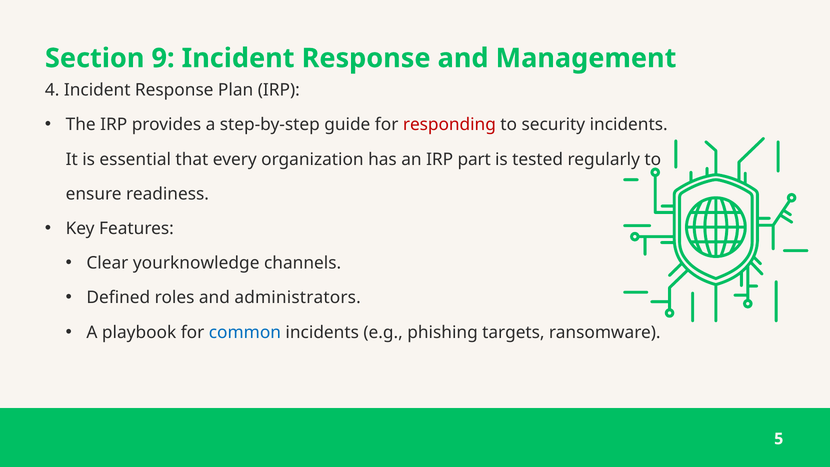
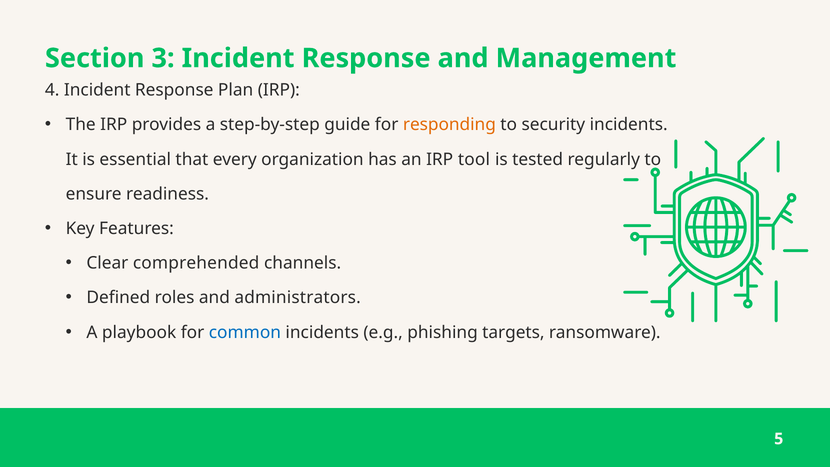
9: 9 -> 3
responding colour: red -> orange
part: part -> tool
yourknowledge: yourknowledge -> comprehended
